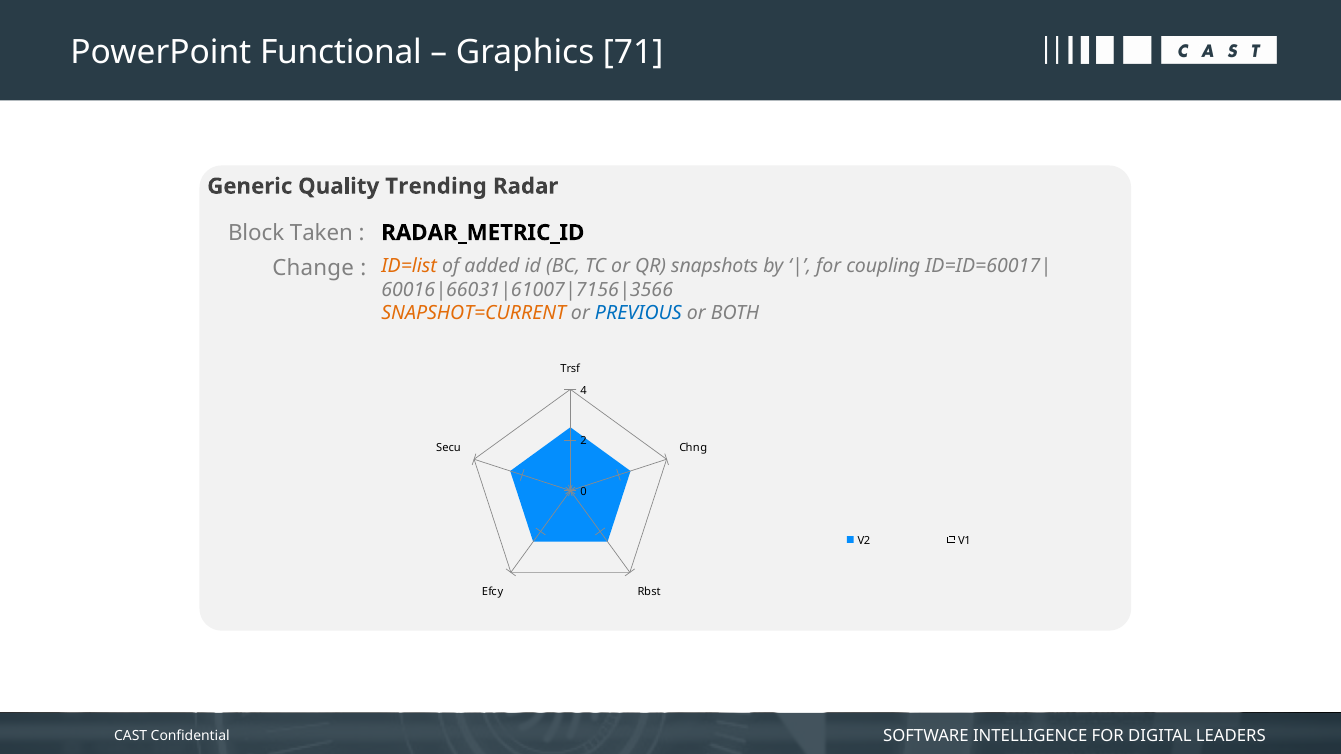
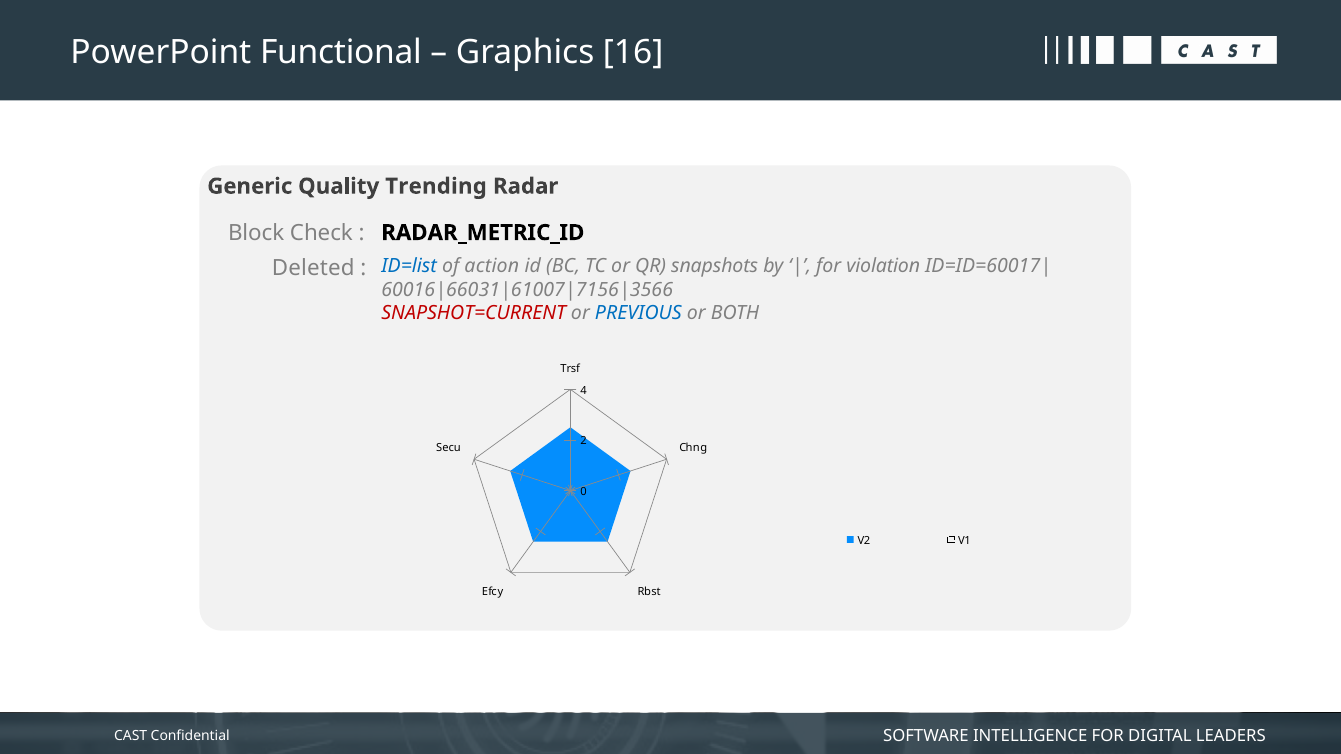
71: 71 -> 16
Taken: Taken -> Check
ID=list colour: orange -> blue
added: added -> action
coupling: coupling -> violation
Change: Change -> Deleted
SNAPSHOT=CURRENT colour: orange -> red
